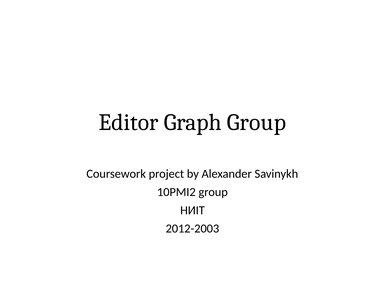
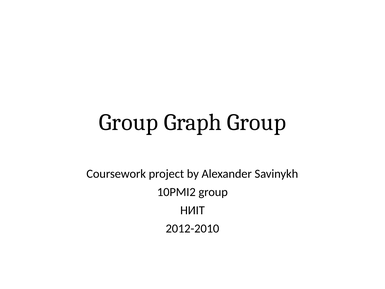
Editor at (129, 122): Editor -> Group
2012-2003: 2012-2003 -> 2012-2010
